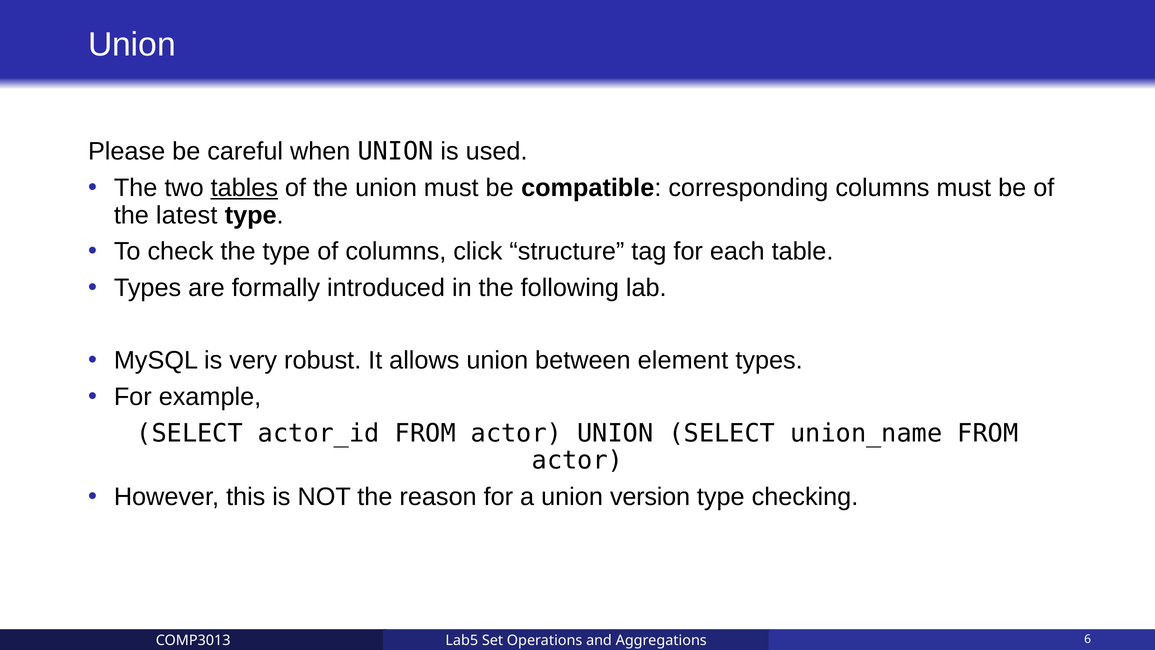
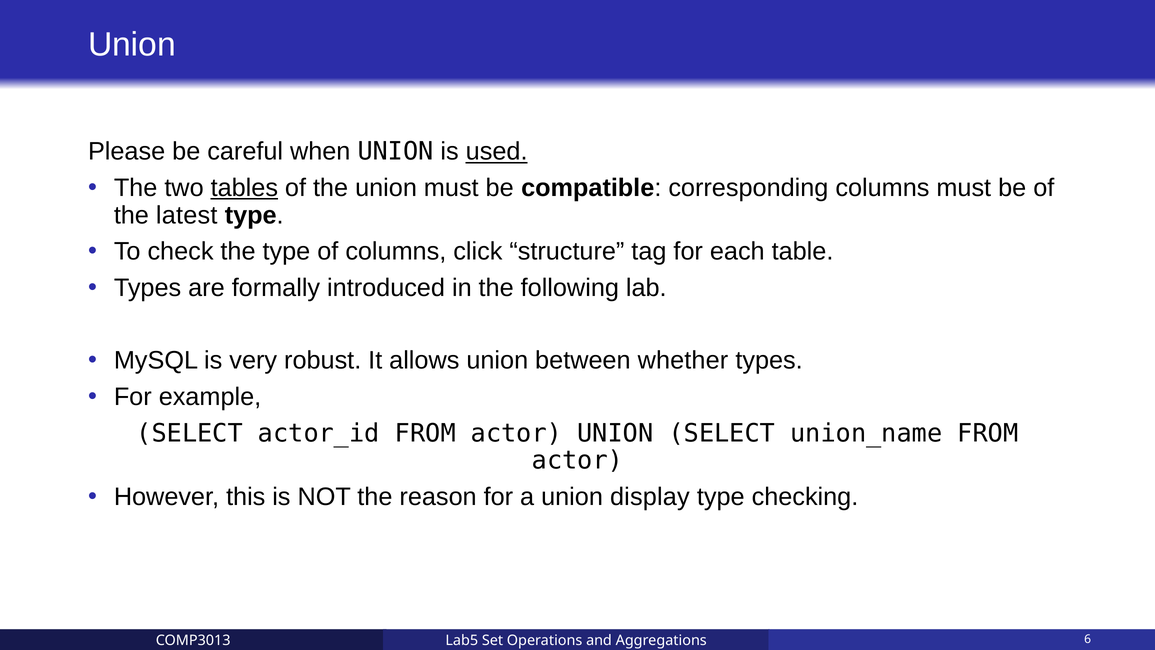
used underline: none -> present
element: element -> whether
version: version -> display
